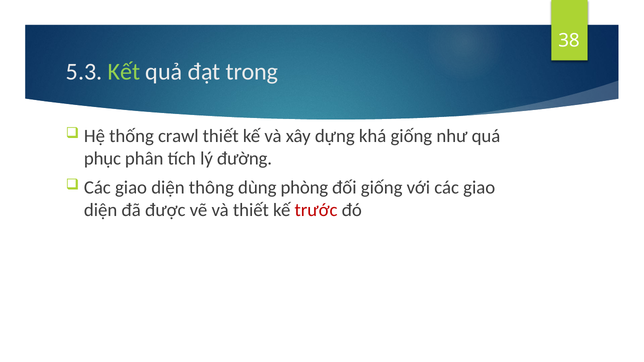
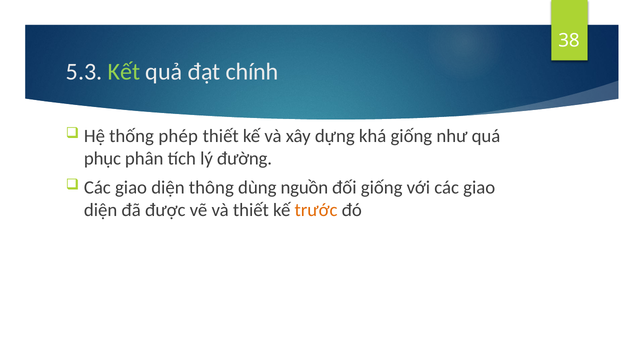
trong: trong -> chính
crawl: crawl -> phép
phòng: phòng -> nguồn
trước colour: red -> orange
